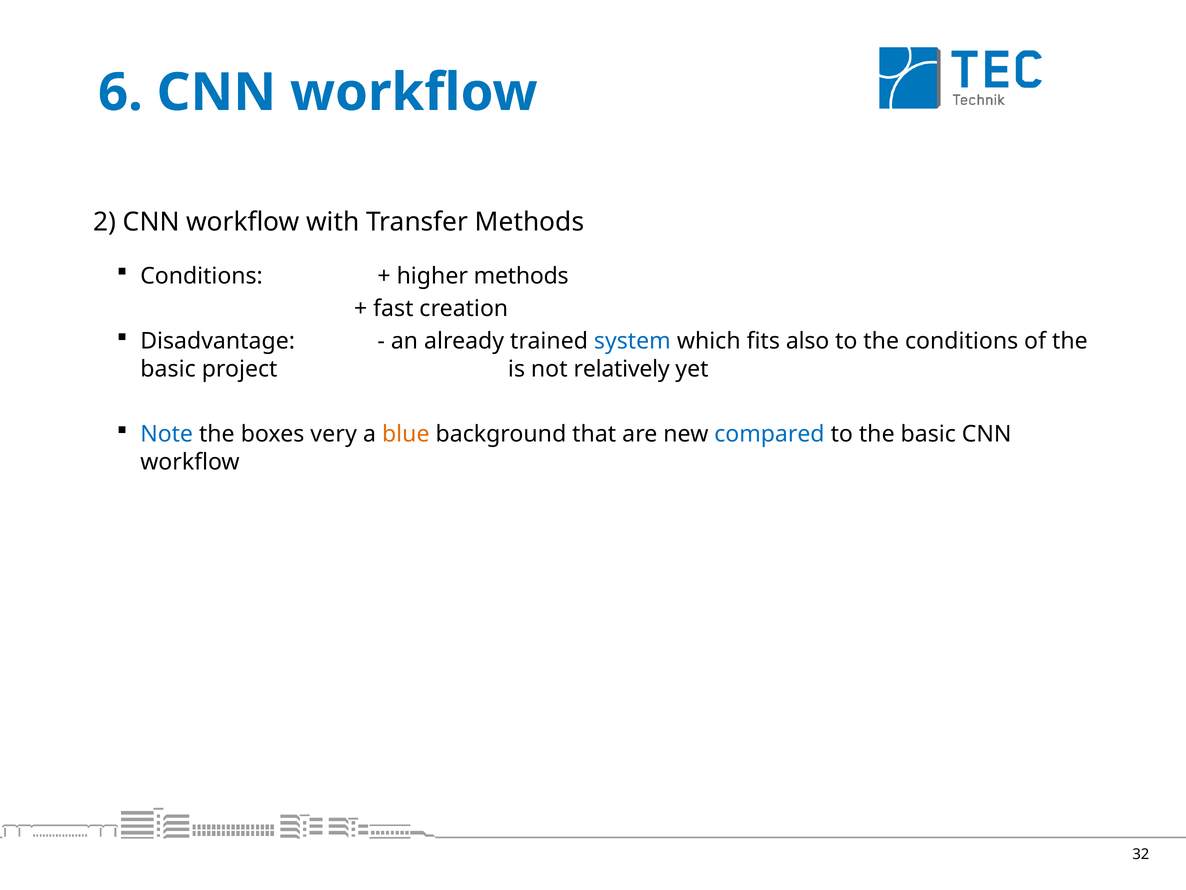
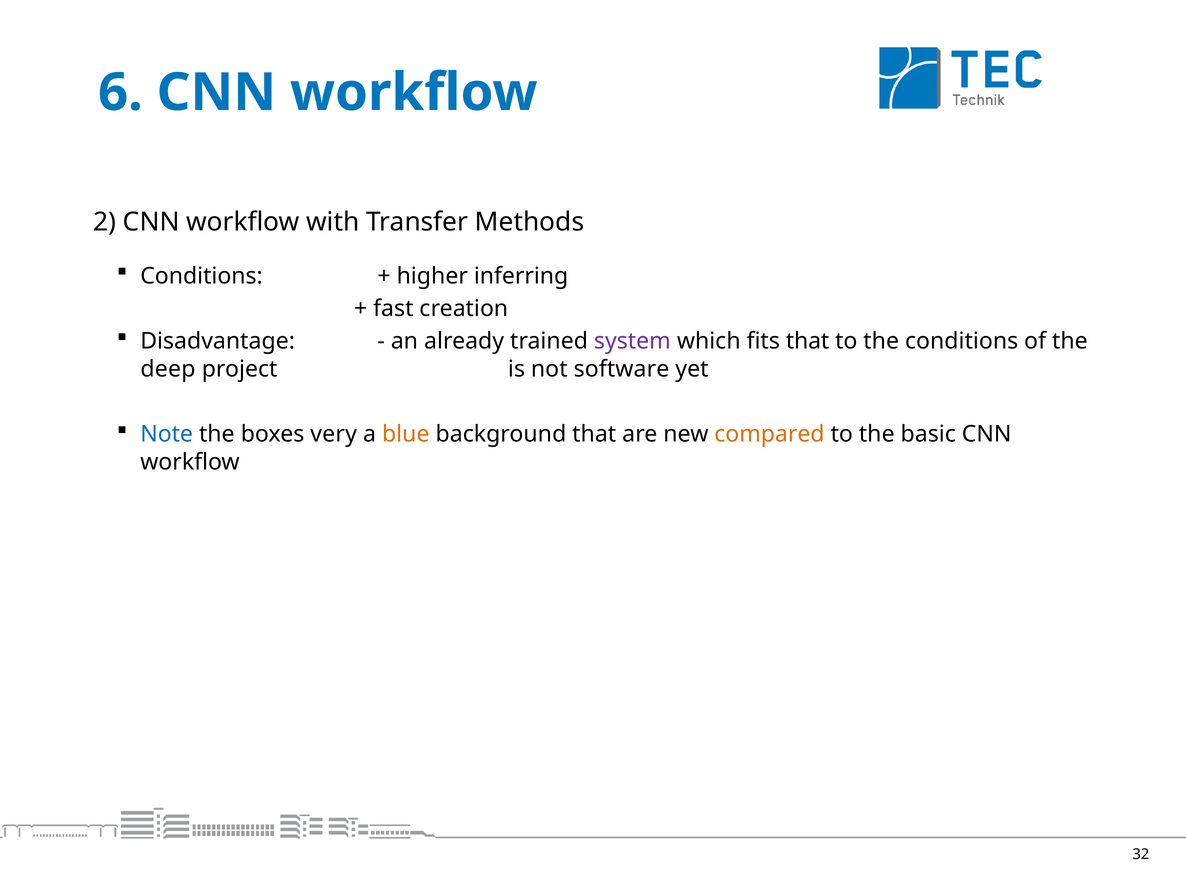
higher methods: methods -> inferring
system colour: blue -> purple
fits also: also -> that
basic at (168, 369): basic -> deep
relatively: relatively -> software
compared colour: blue -> orange
